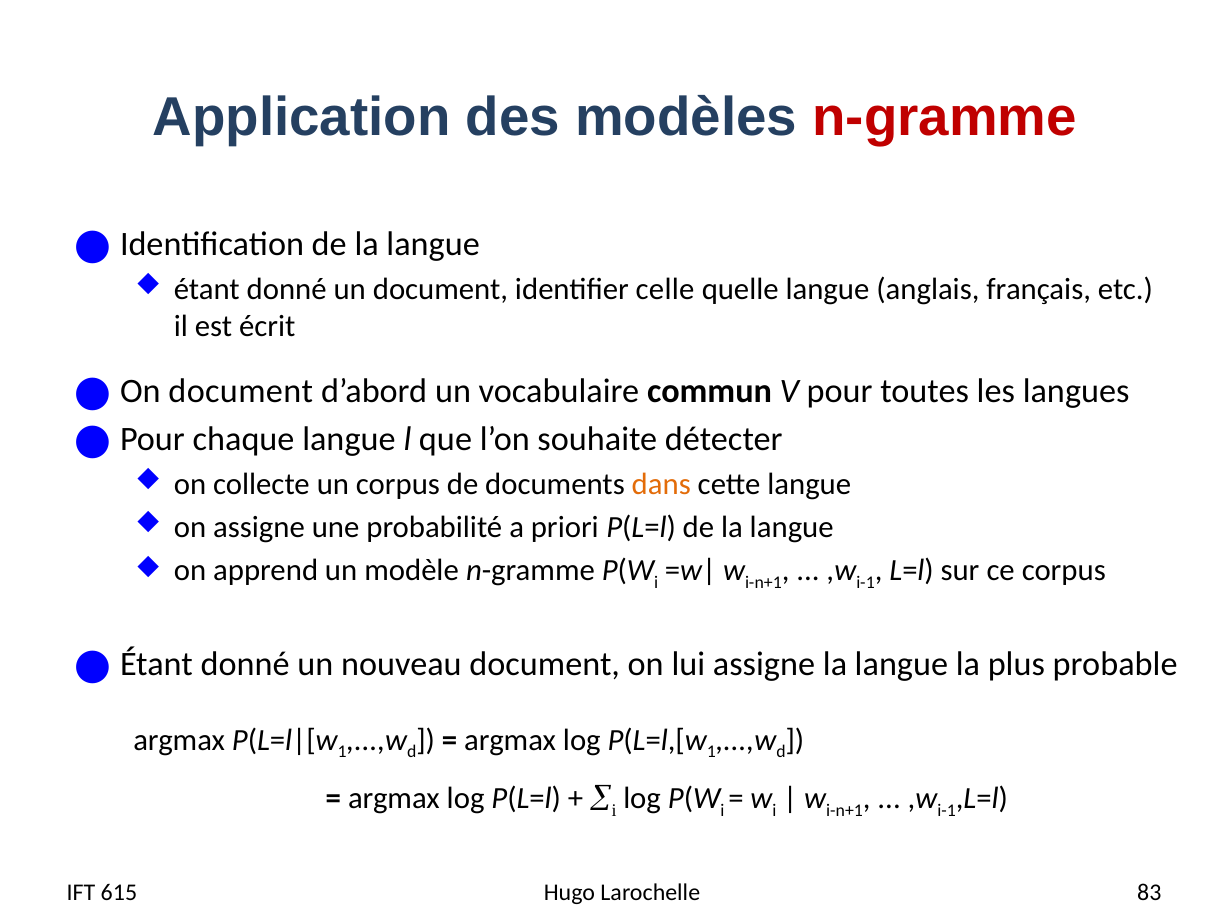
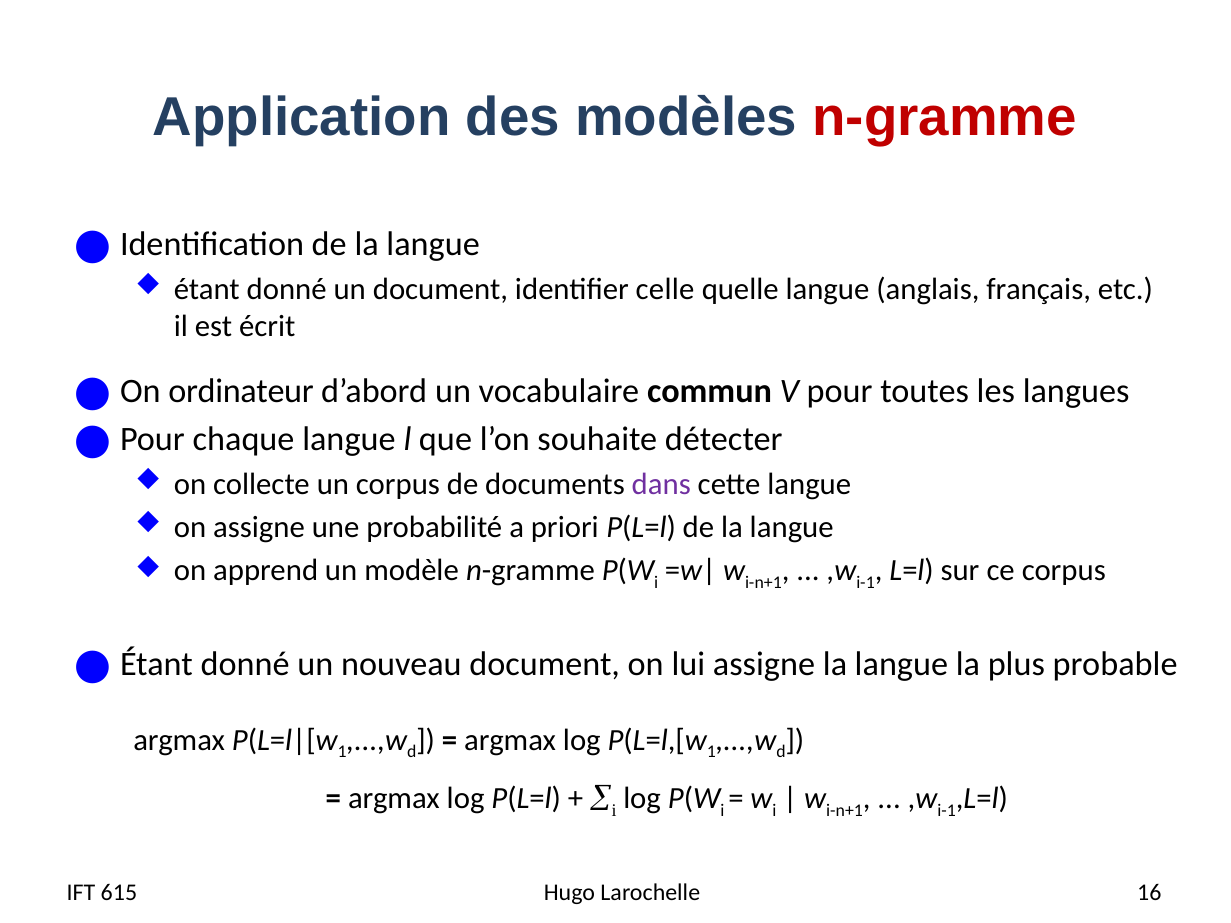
On document: document -> ordinateur
dans colour: orange -> purple
83: 83 -> 16
